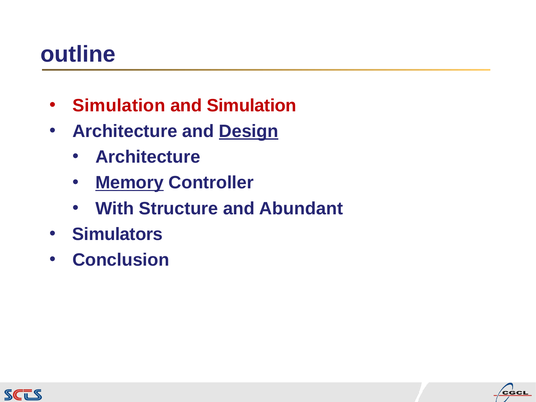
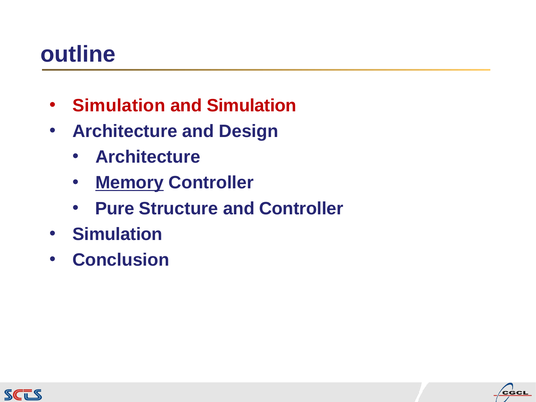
Design underline: present -> none
With: With -> Pure
and Abundant: Abundant -> Controller
Simulators at (118, 234): Simulators -> Simulation
